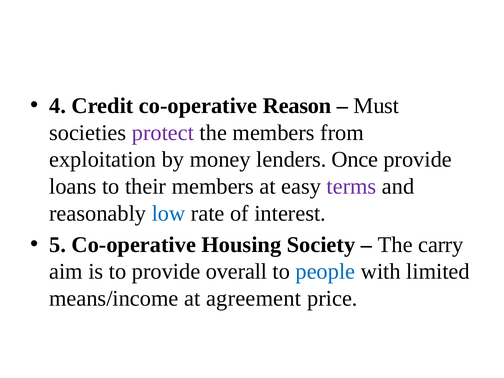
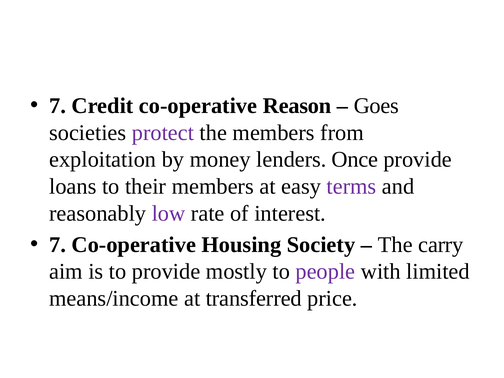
4 at (58, 106): 4 -> 7
Must: Must -> Goes
low colour: blue -> purple
5 at (58, 245): 5 -> 7
overall: overall -> mostly
people colour: blue -> purple
agreement: agreement -> transferred
